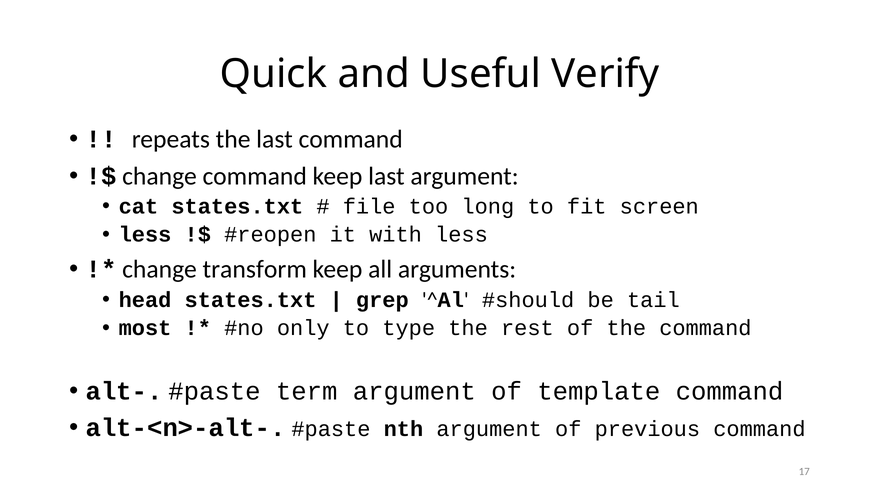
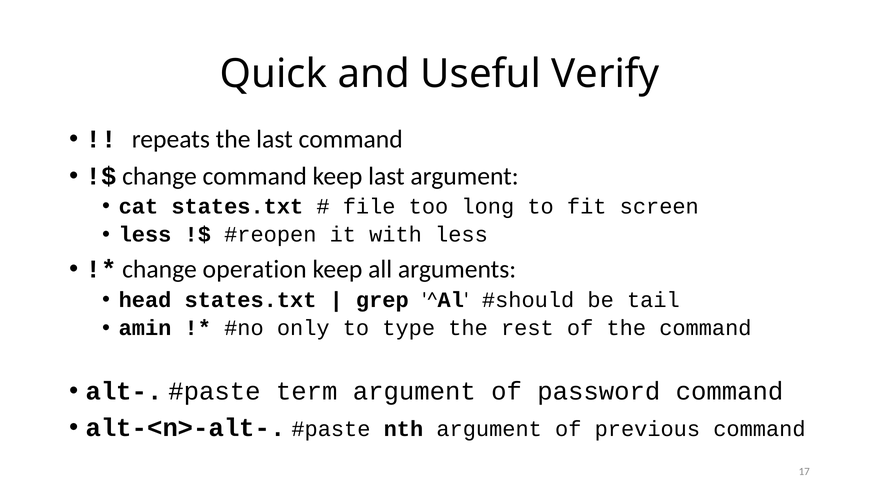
transform: transform -> operation
most: most -> amin
template: template -> password
